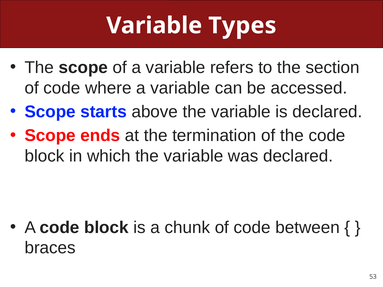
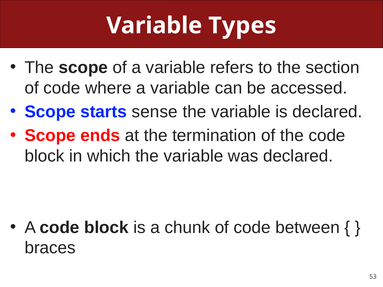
above: above -> sense
